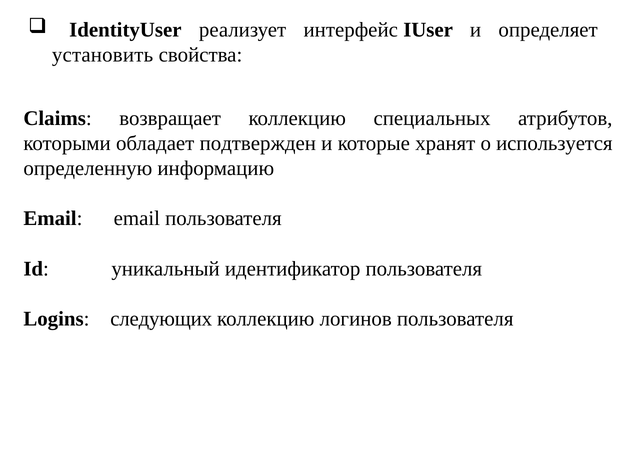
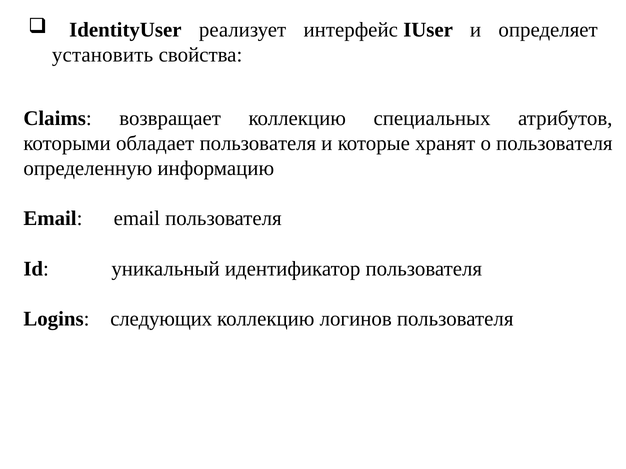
обладает подтвержден: подтвержден -> пользователя
о используется: используется -> пользователя
